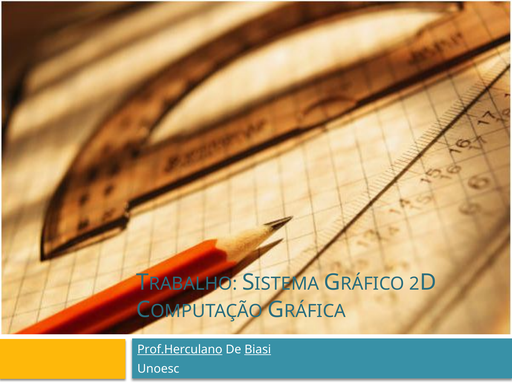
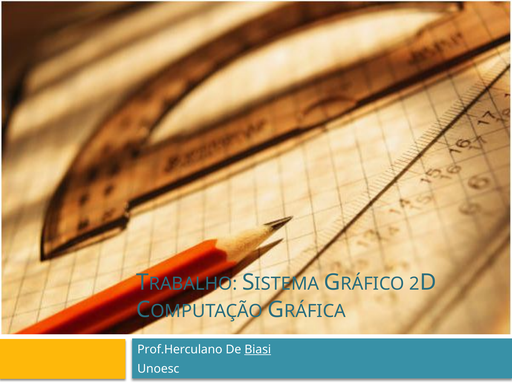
Prof.Herculano underline: present -> none
